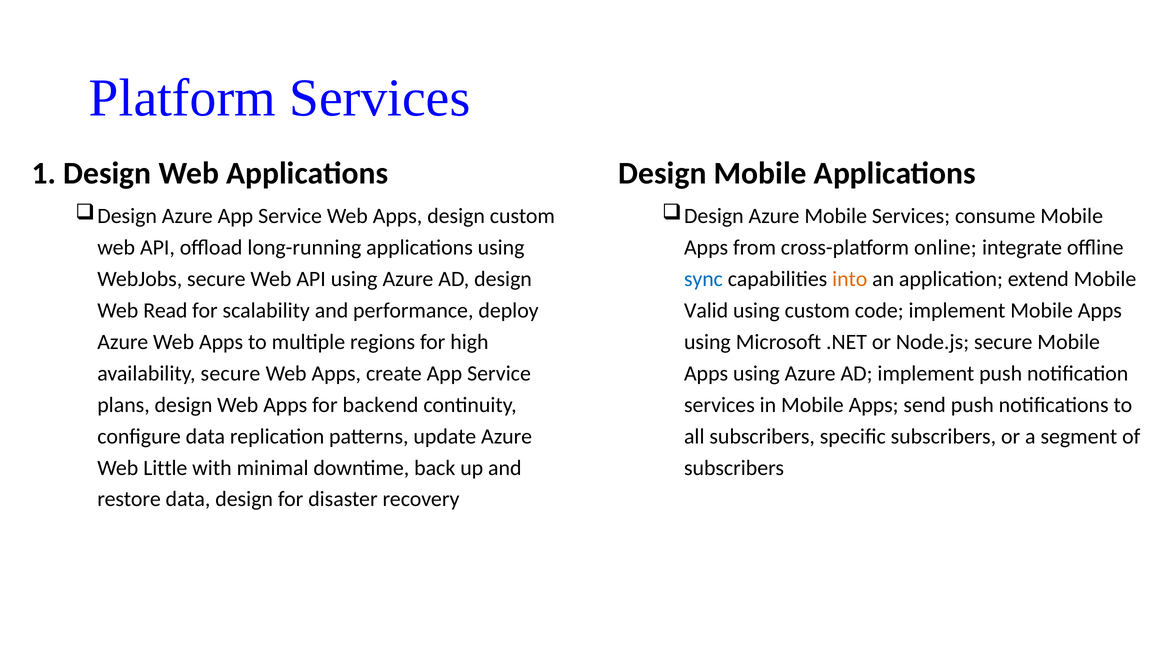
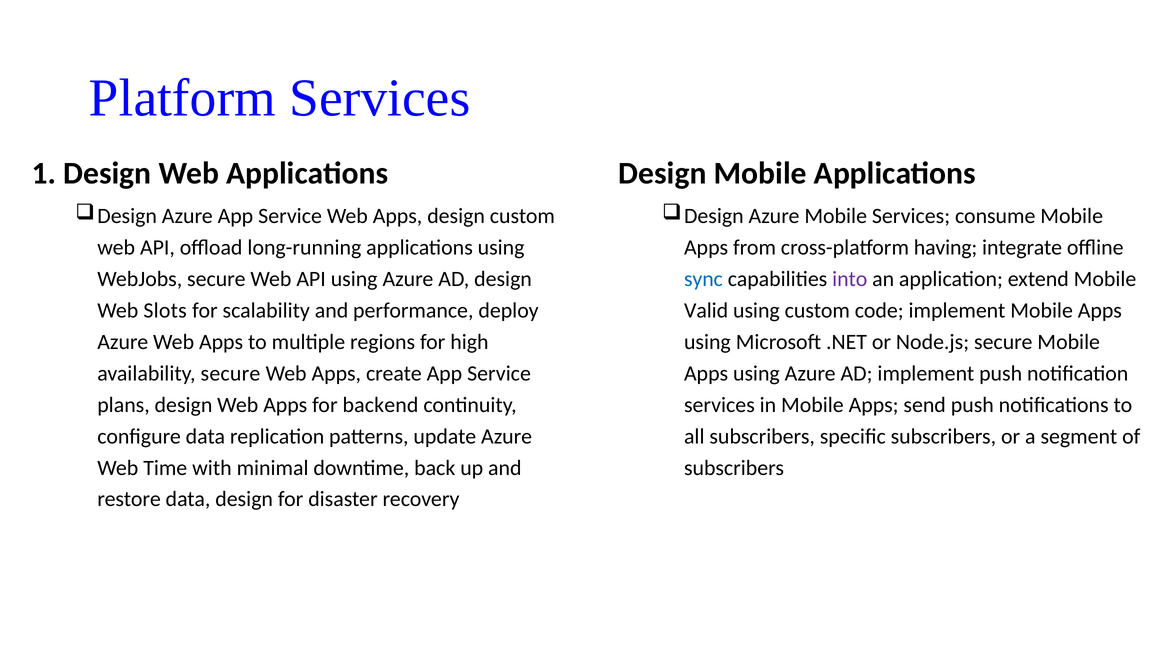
online: online -> having
into colour: orange -> purple
Read: Read -> Slots
Little: Little -> Time
